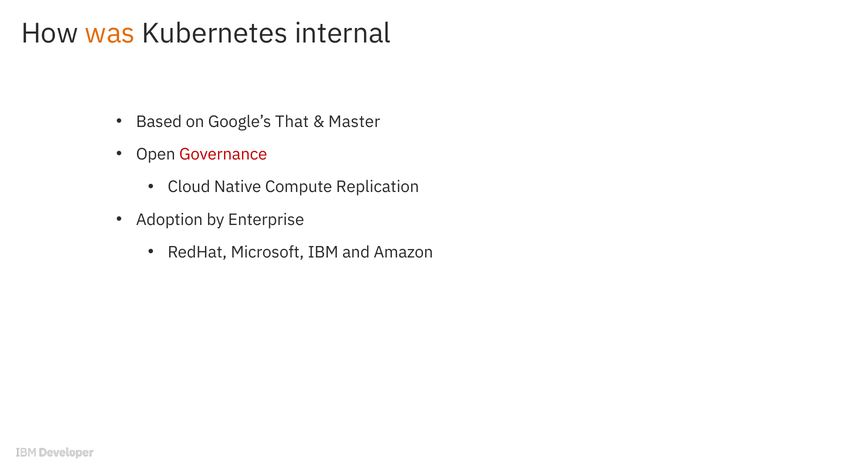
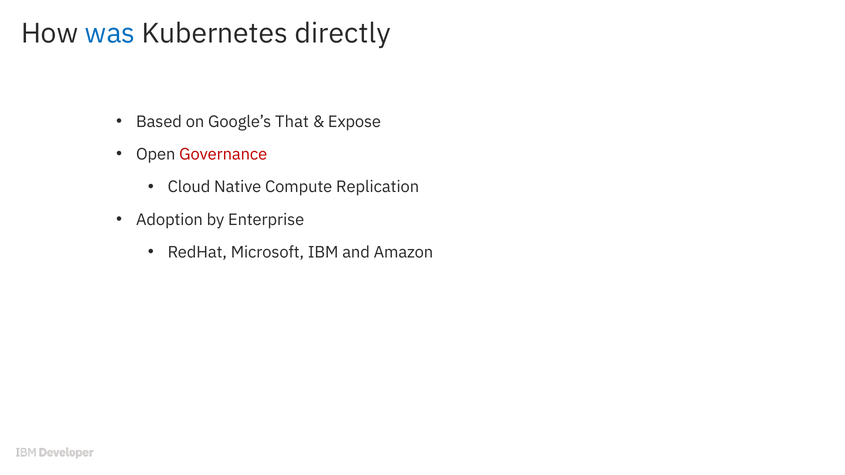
was colour: orange -> blue
internal: internal -> directly
Master: Master -> Expose
